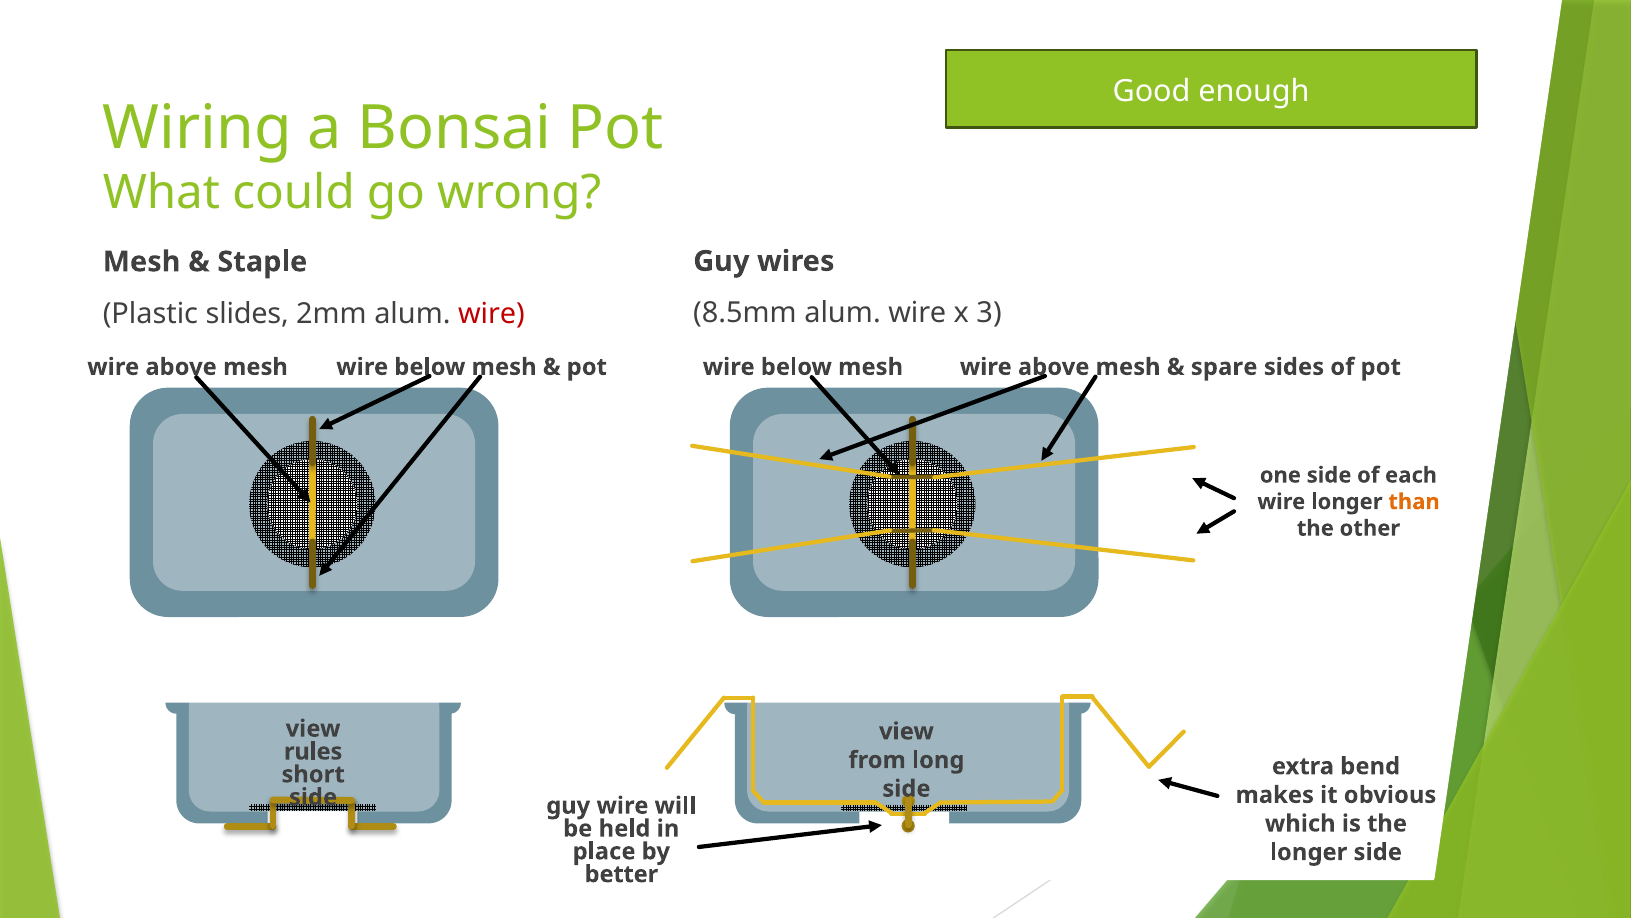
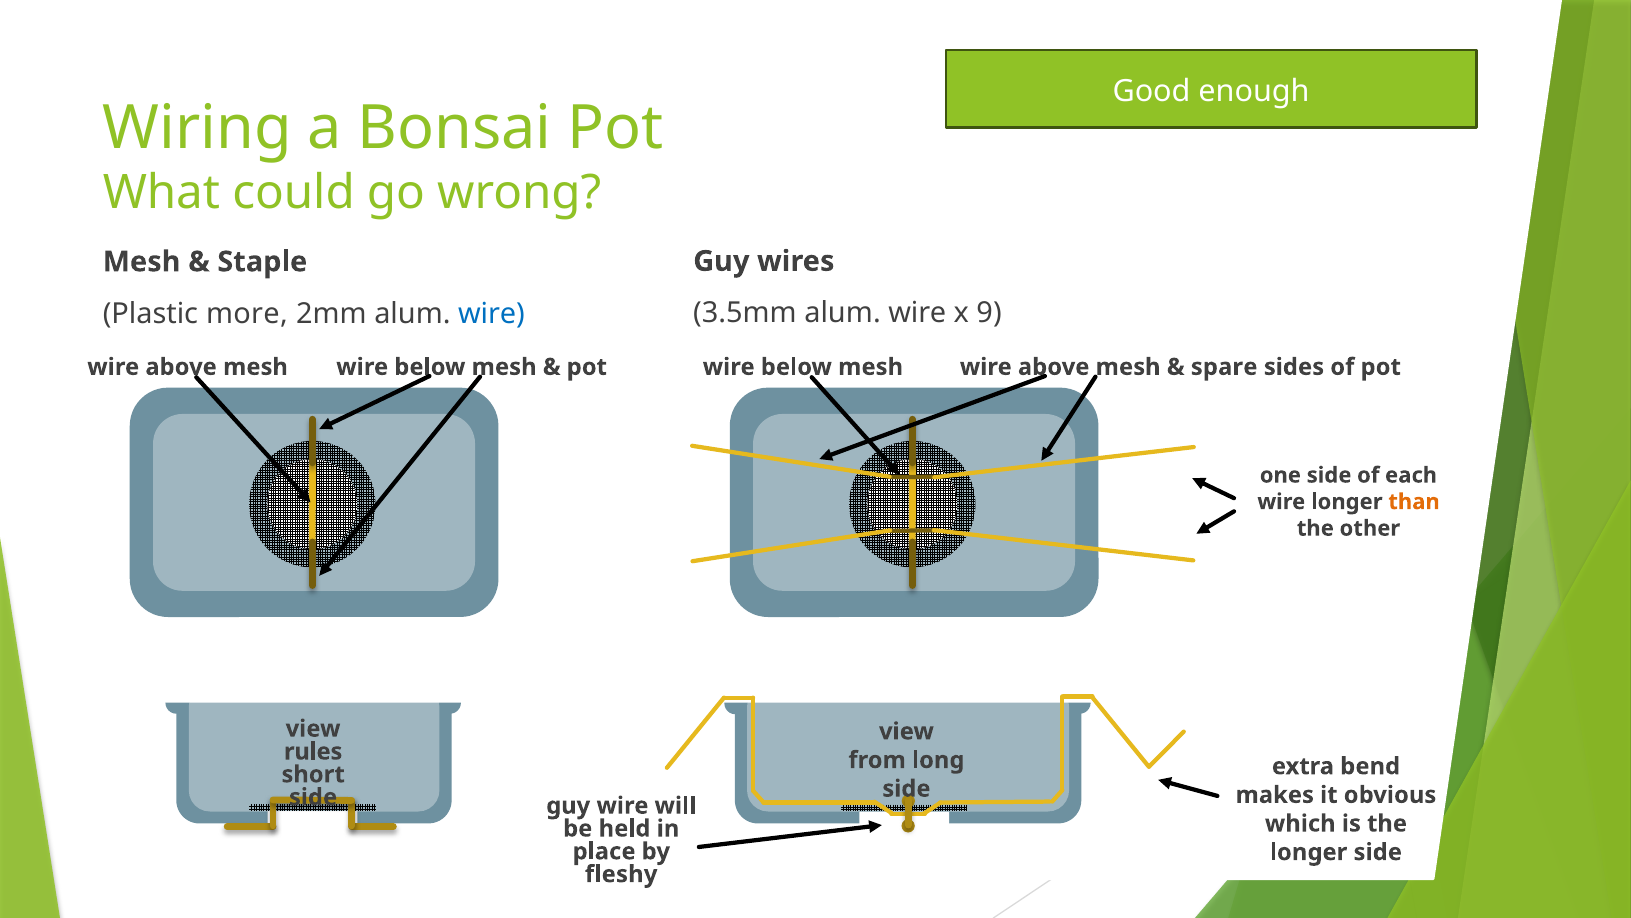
8.5mm: 8.5mm -> 3.5mm
3: 3 -> 9
slides: slides -> more
wire at (491, 313) colour: red -> blue
better: better -> fleshy
